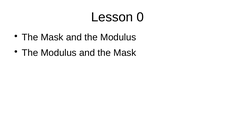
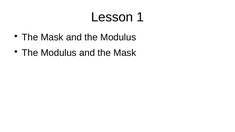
0: 0 -> 1
